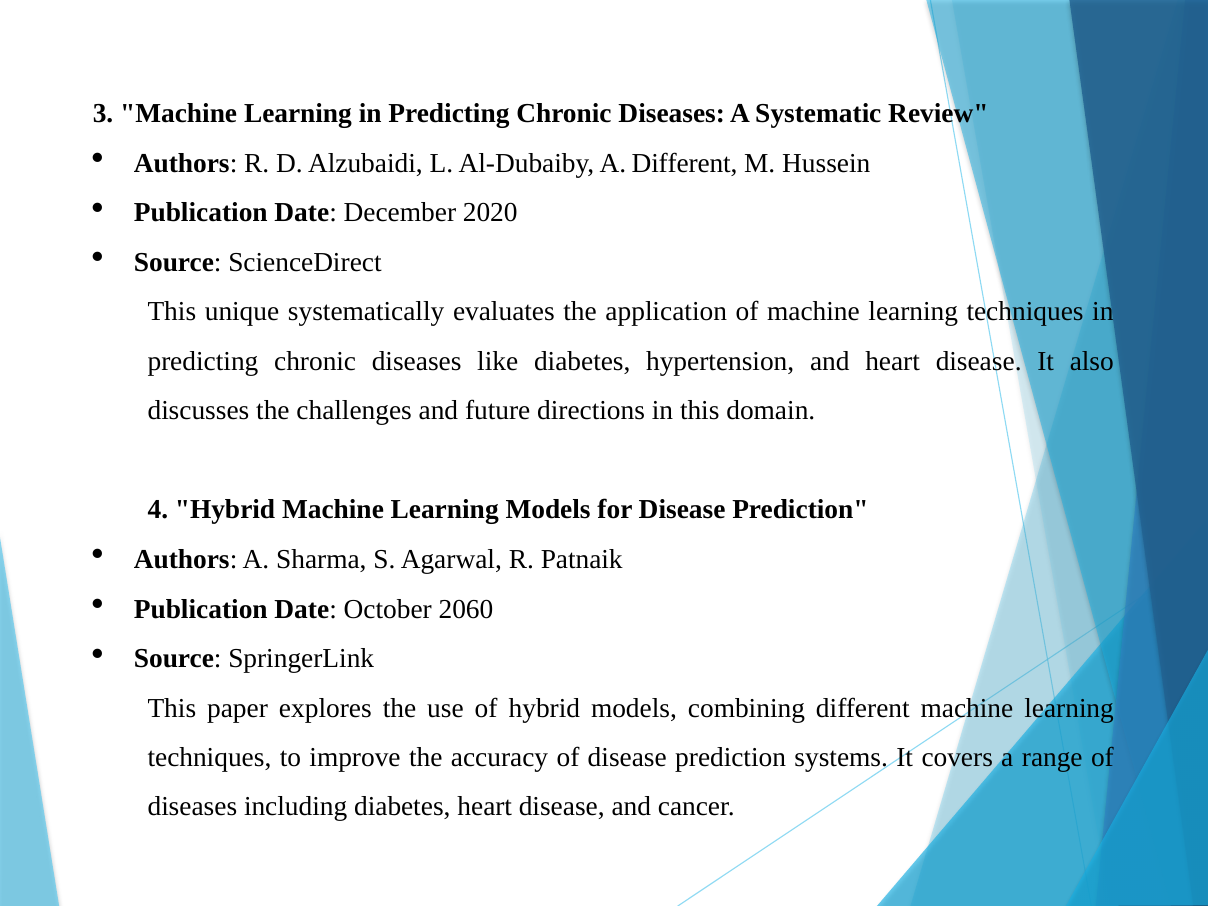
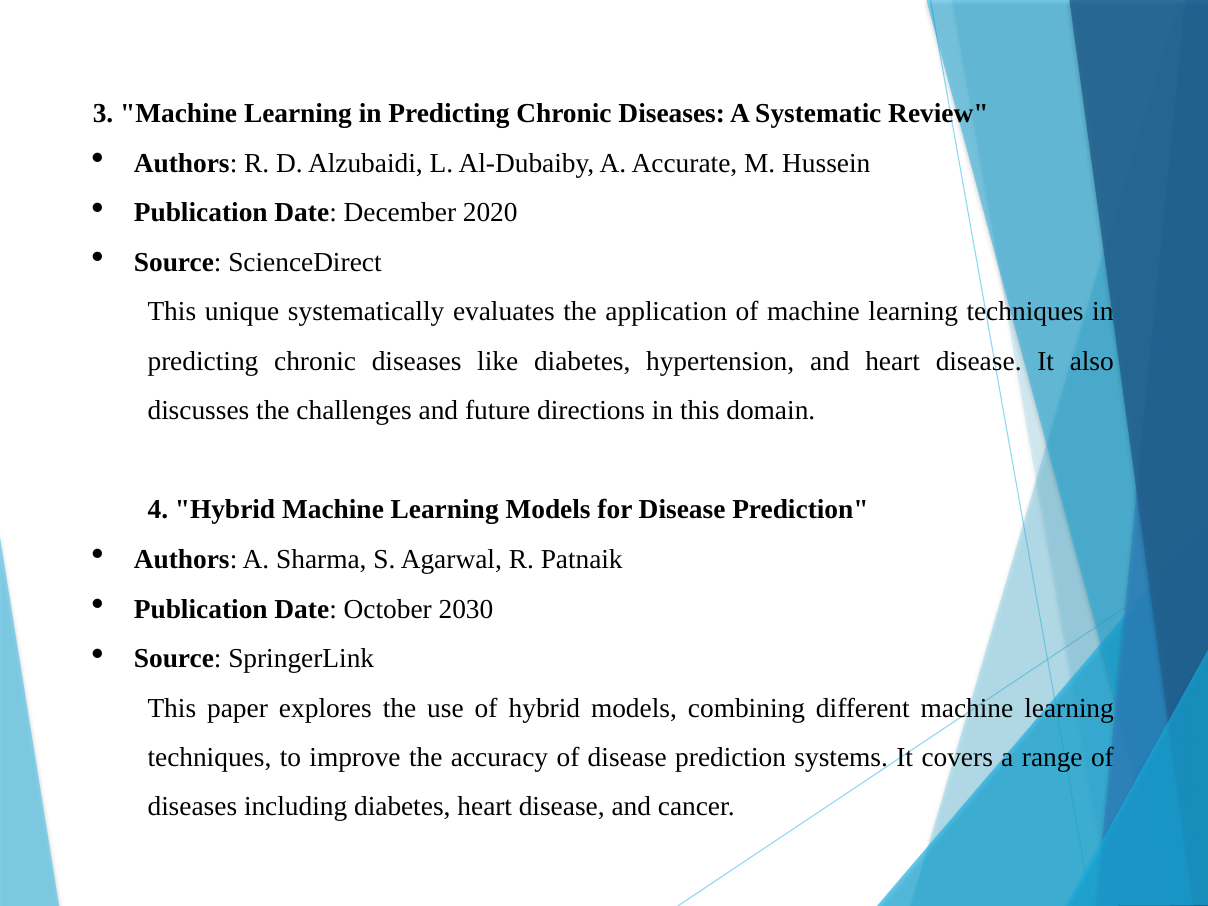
A Different: Different -> Accurate
2060: 2060 -> 2030
